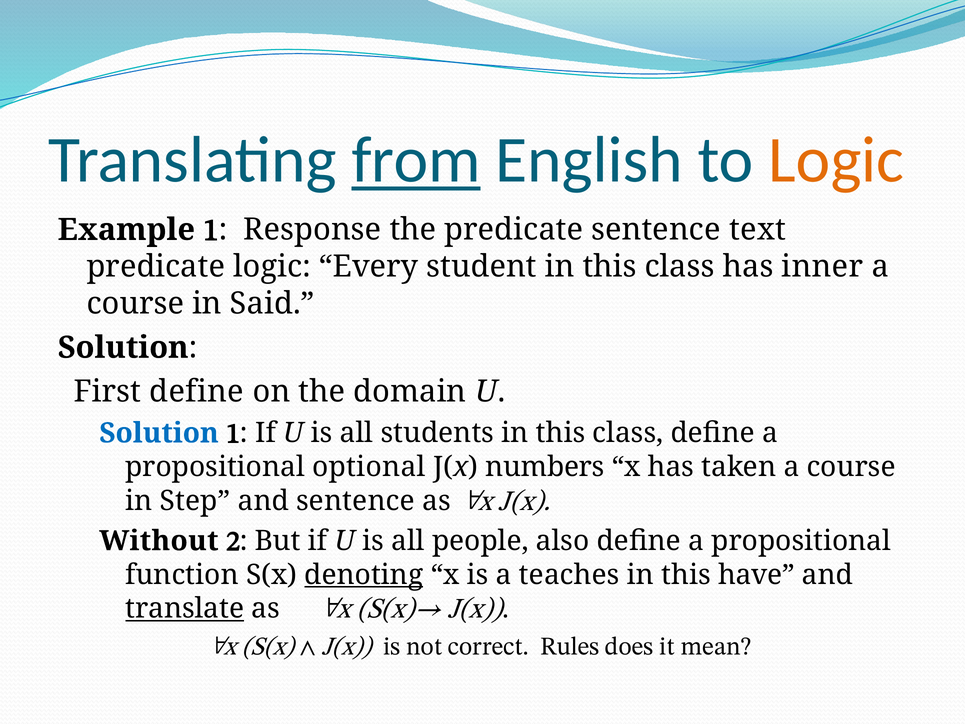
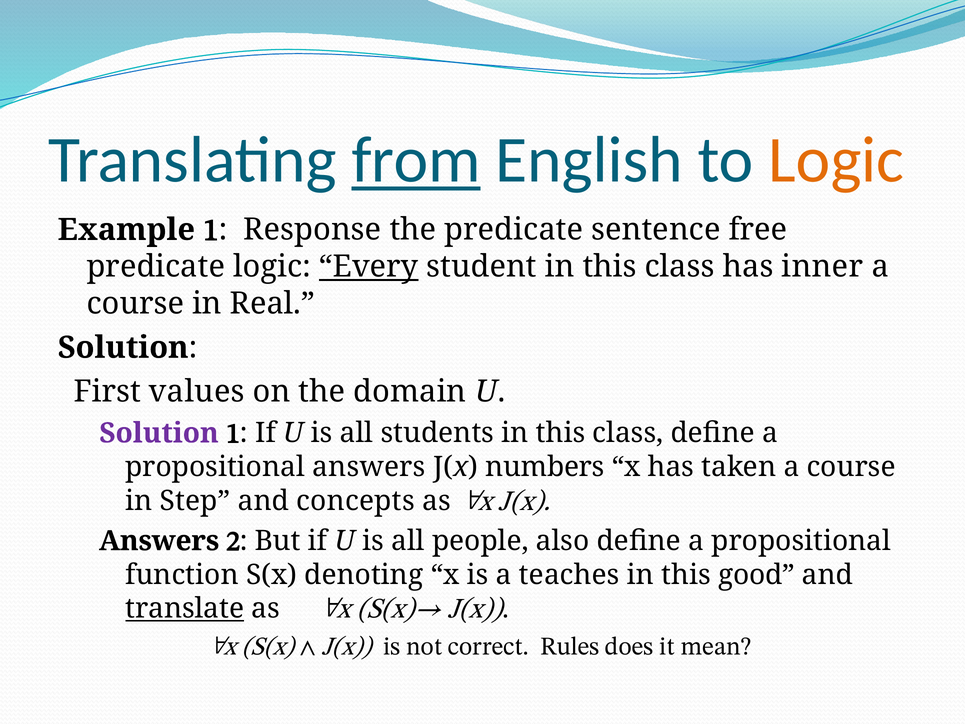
text: text -> free
Every underline: none -> present
Said: Said -> Real
First define: define -> values
Solution at (159, 433) colour: blue -> purple
optional at (369, 467): optional -> answers
and sentence: sentence -> concepts
Without at (159, 541): Without -> Answers
denoting underline: present -> none
have: have -> good
